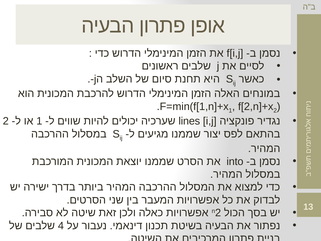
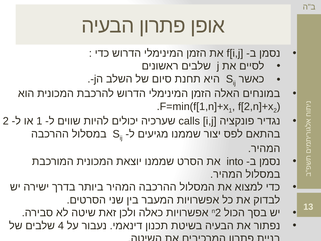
lines: lines -> calls
